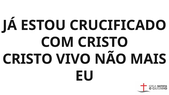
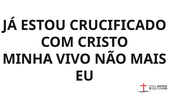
CRISTO at (27, 59): CRISTO -> MINHA
